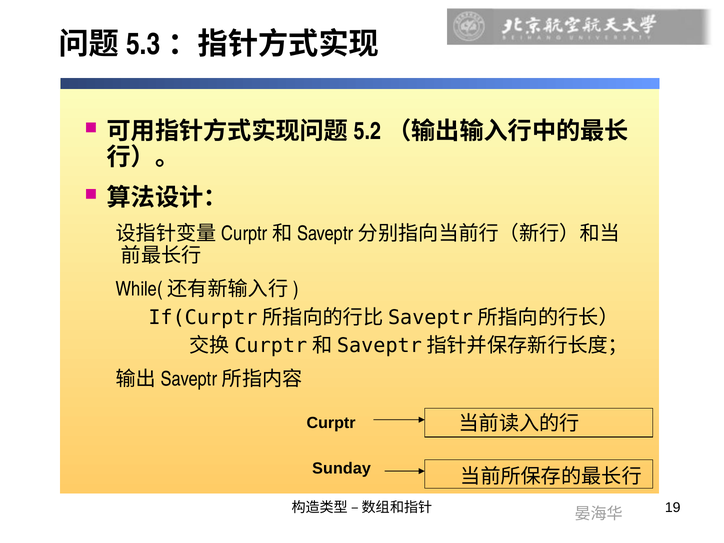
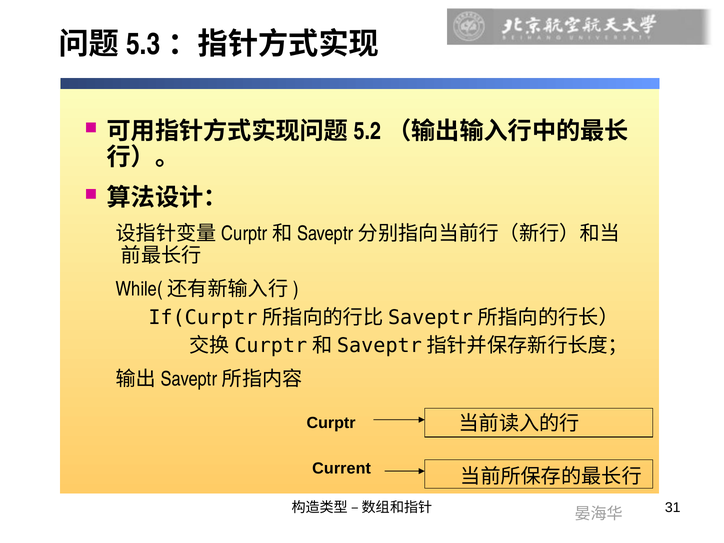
Sunday: Sunday -> Current
19: 19 -> 31
